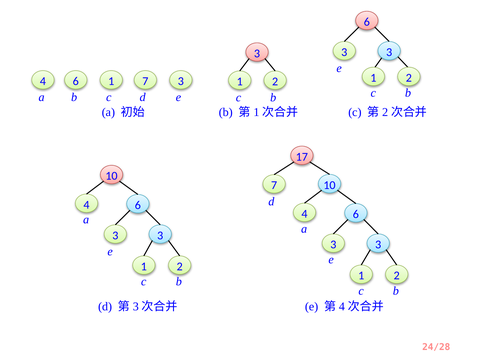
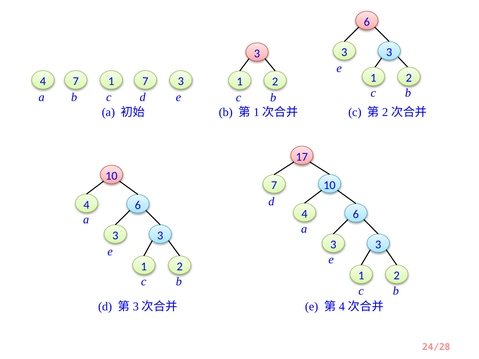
4 6: 6 -> 7
